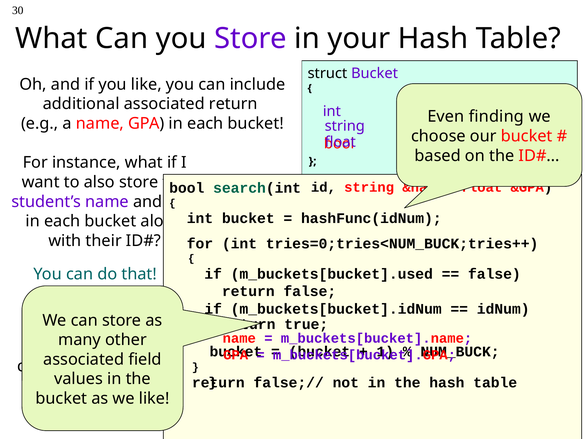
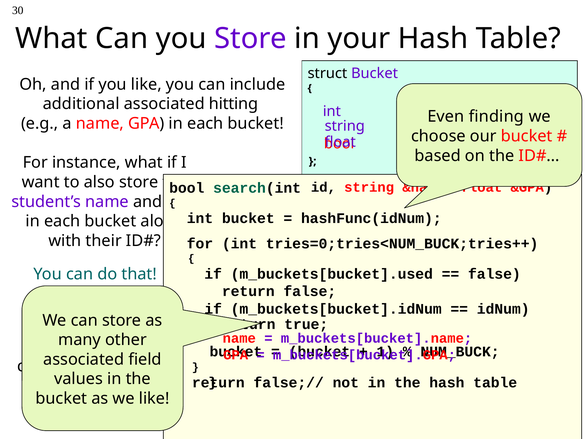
associated return: return -> hitting
